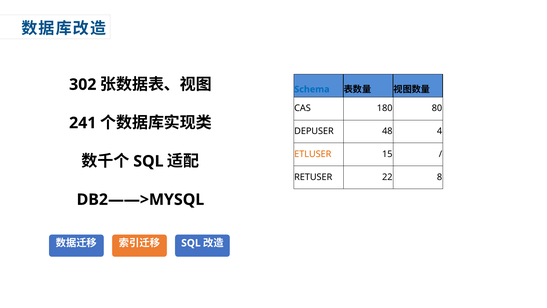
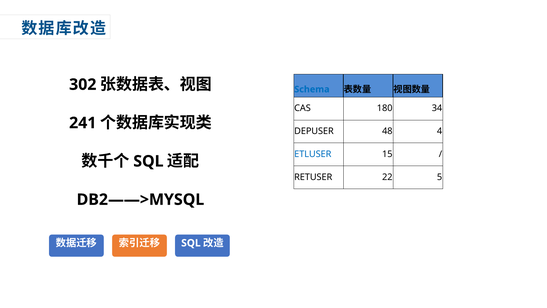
80: 80 -> 34
ETLUSER colour: orange -> blue
8: 8 -> 5
